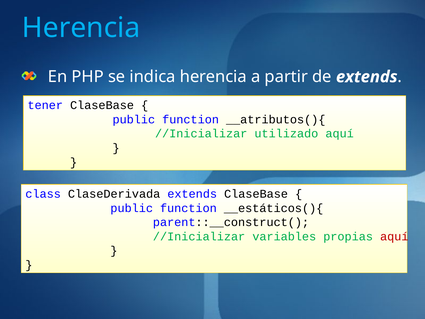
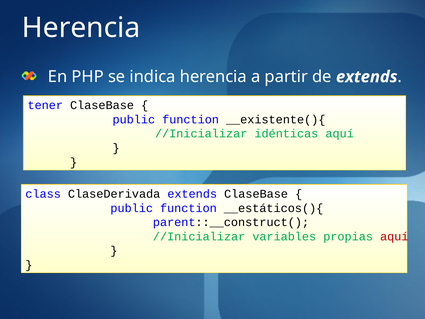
Herencia at (81, 28) colour: light blue -> white
__atributos(){: __atributos(){ -> __existente(){
utilizado: utilizado -> idénticas
